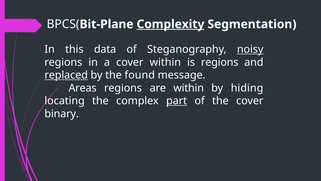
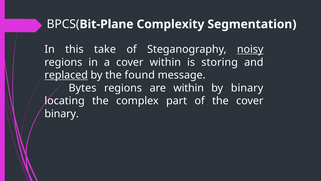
Complexity underline: present -> none
data: data -> take
is regions: regions -> storing
Areas: Areas -> Bytes
by hiding: hiding -> binary
part underline: present -> none
